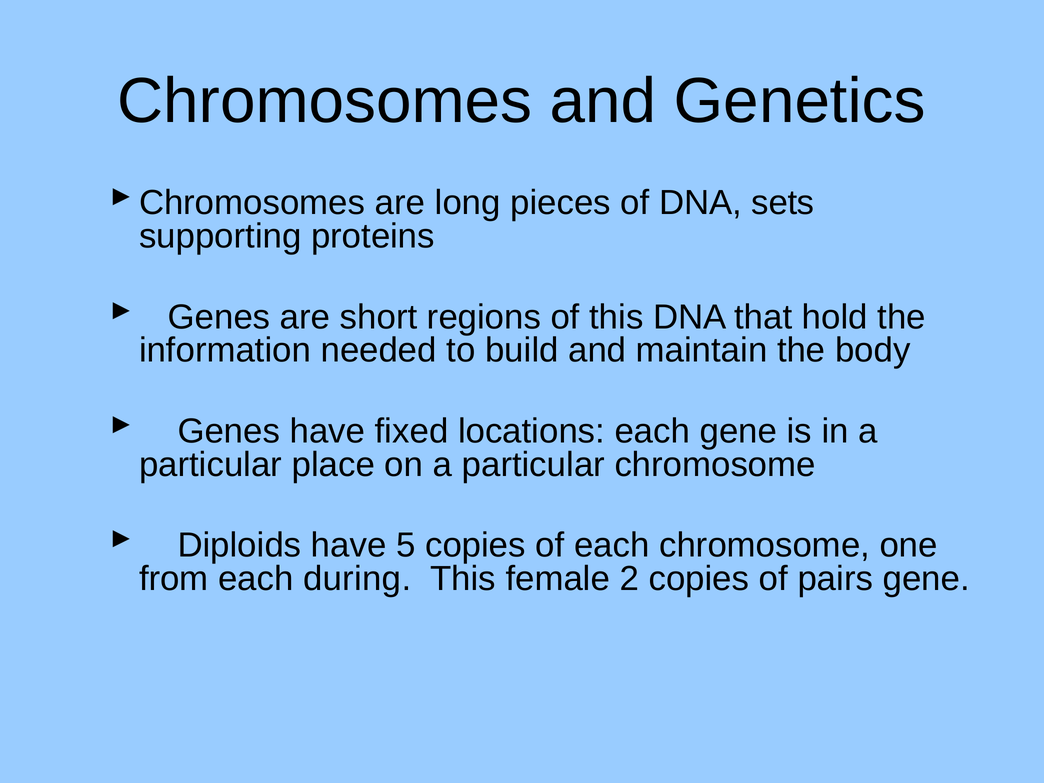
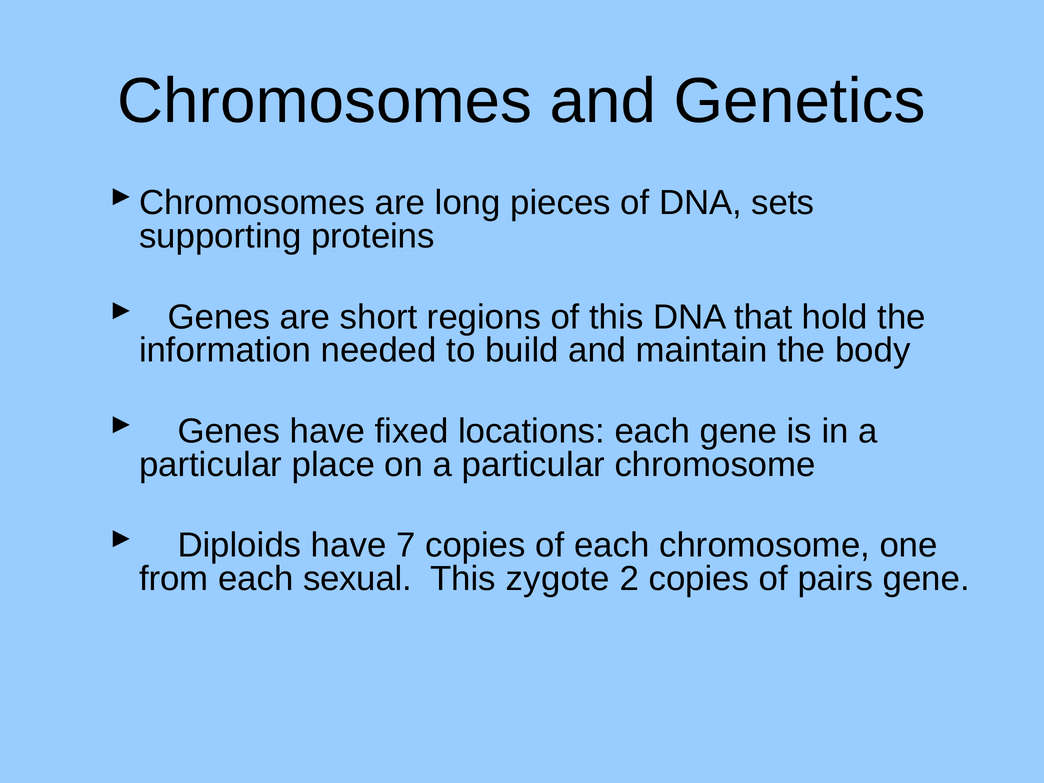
5: 5 -> 7
during: during -> sexual
female: female -> zygote
